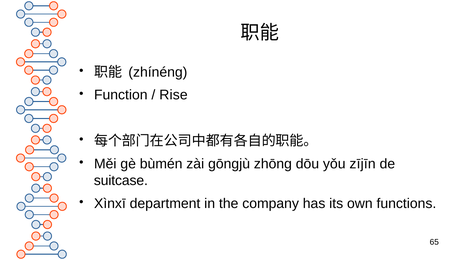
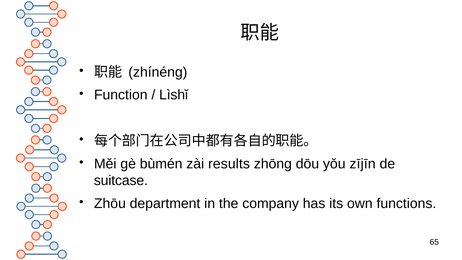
Rise: Rise -> Lìshǐ
gōngjù: gōngjù -> results
Xìnxī: Xìnxī -> Zhōu
